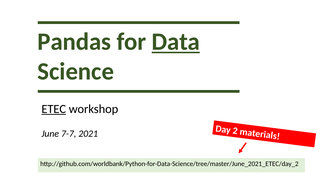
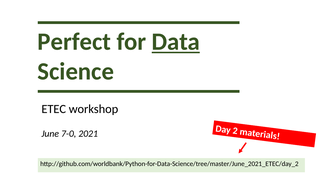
Pandas: Pandas -> Perfect
ETEC underline: present -> none
7-7: 7-7 -> 7-0
